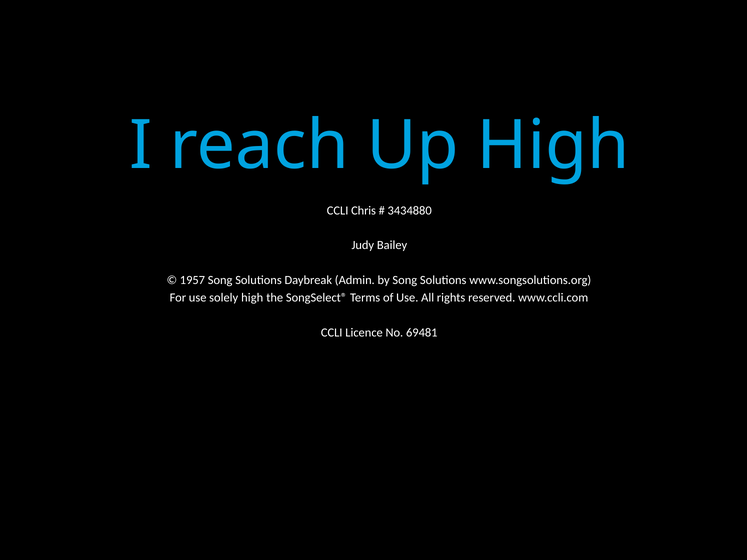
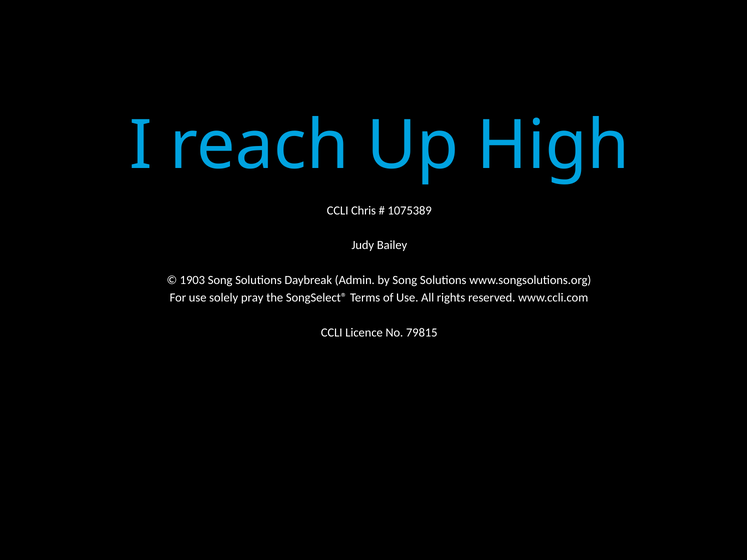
3434880: 3434880 -> 1075389
1957: 1957 -> 1903
solely high: high -> pray
69481: 69481 -> 79815
